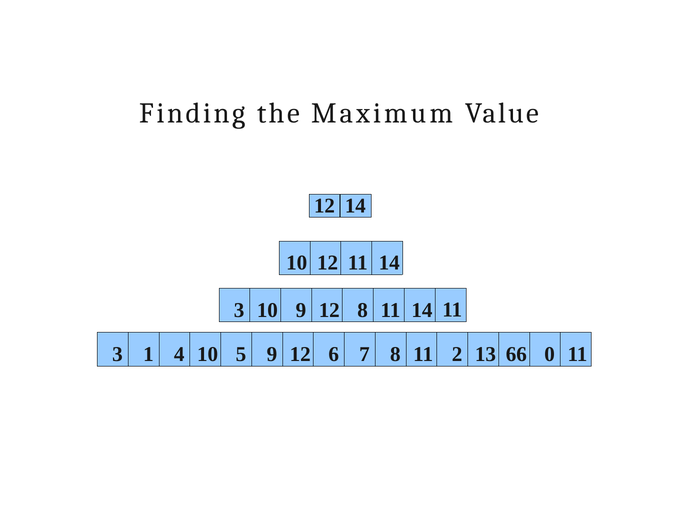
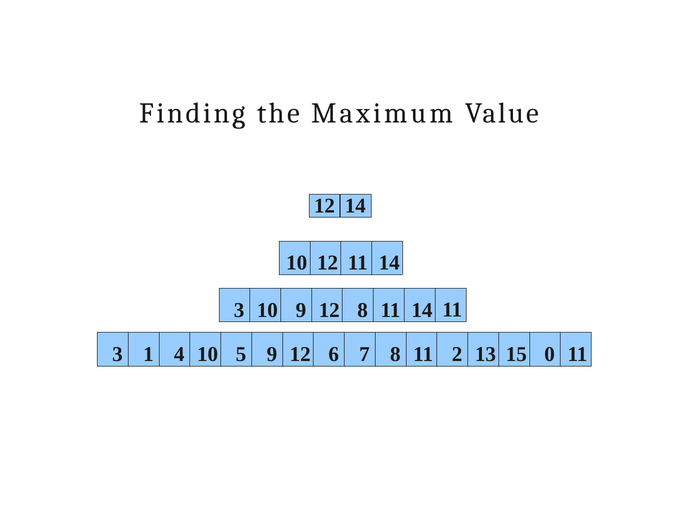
66: 66 -> 15
